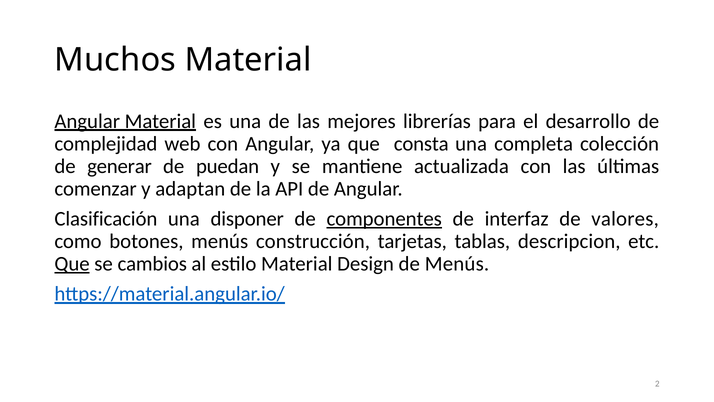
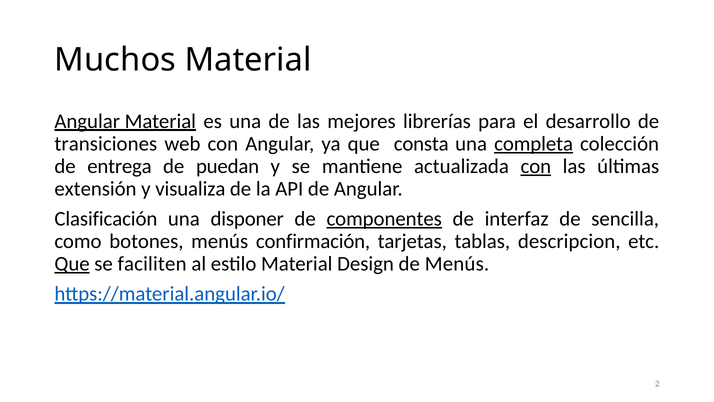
complejidad: complejidad -> transiciones
completa underline: none -> present
generar: generar -> entrega
con at (536, 166) underline: none -> present
comenzar: comenzar -> extensión
adaptan: adaptan -> visualiza
valores: valores -> sencilla
construcción: construcción -> confirmación
cambios: cambios -> faciliten
